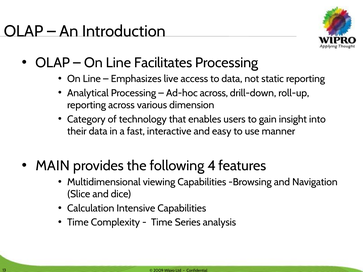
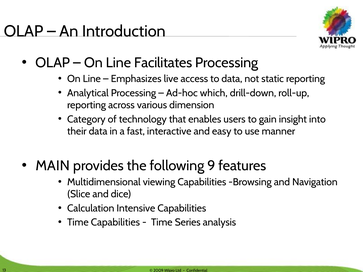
Ad-hoc across: across -> which
4: 4 -> 9
Time Complexity: Complexity -> Capabilities
